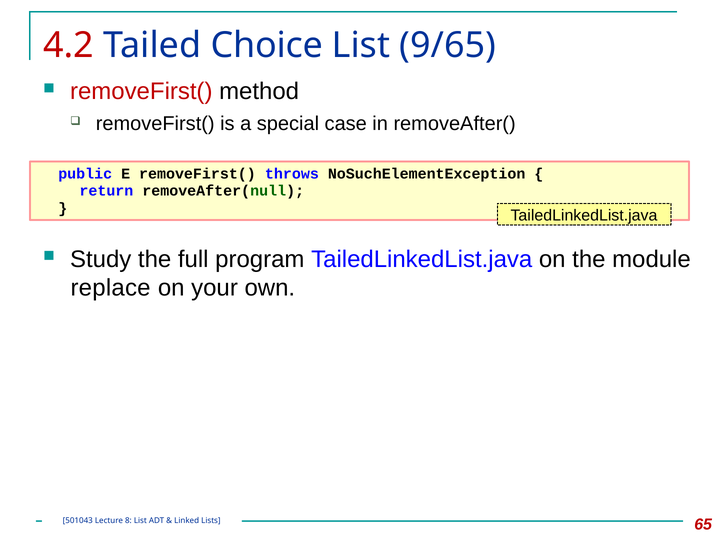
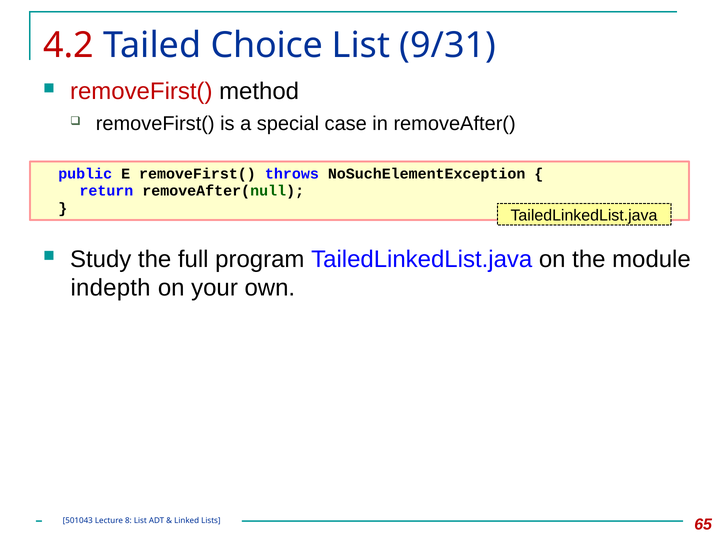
9/65: 9/65 -> 9/31
replace: replace -> indepth
